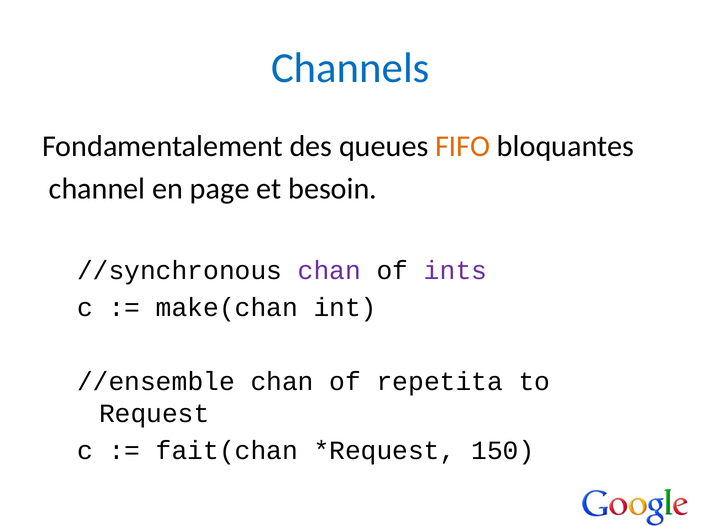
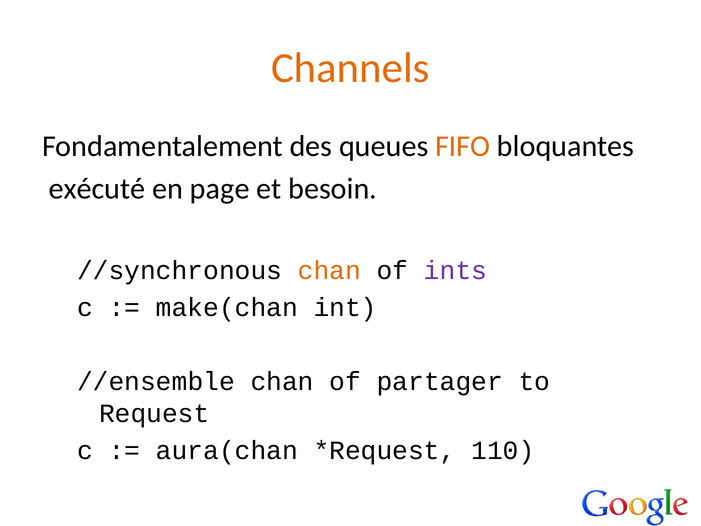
Channels colour: blue -> orange
channel: channel -> exécuté
chan at (329, 270) colour: purple -> orange
repetita: repetita -> partager
fait(chan: fait(chan -> aura(chan
150: 150 -> 110
